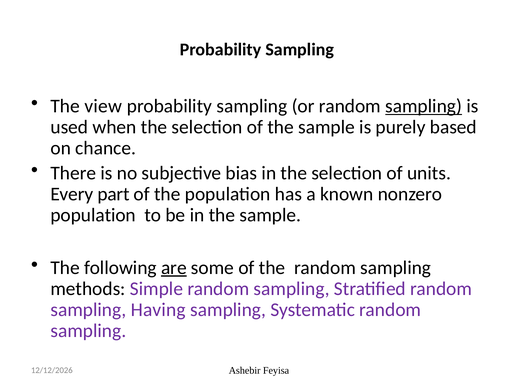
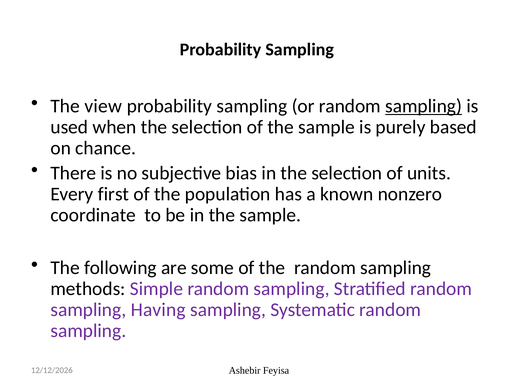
part: part -> first
population at (93, 215): population -> coordinate
are underline: present -> none
